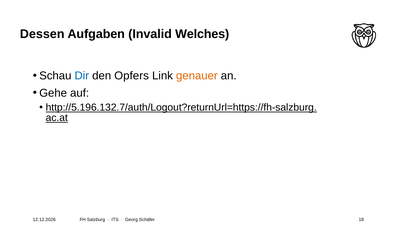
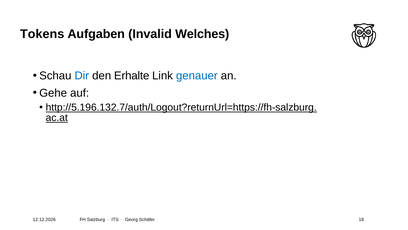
Dessen: Dessen -> Tokens
Opfers: Opfers -> Erhalte
genauer colour: orange -> blue
